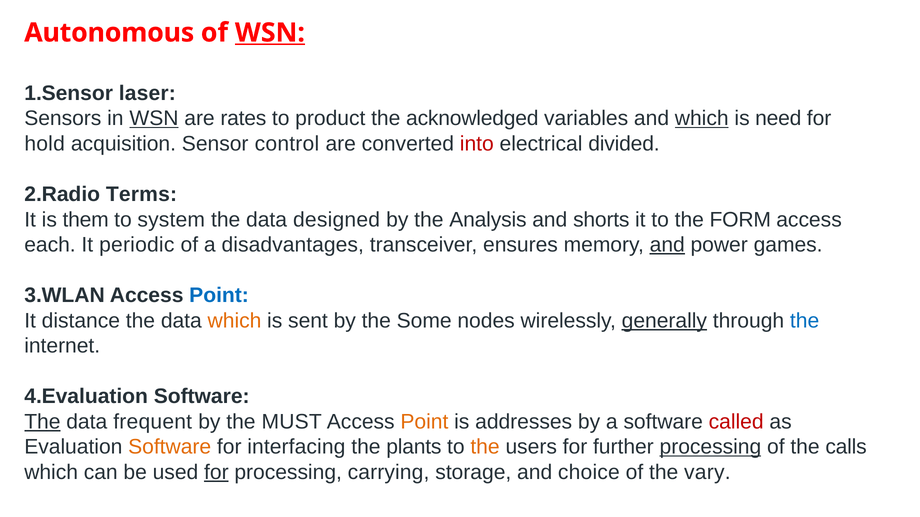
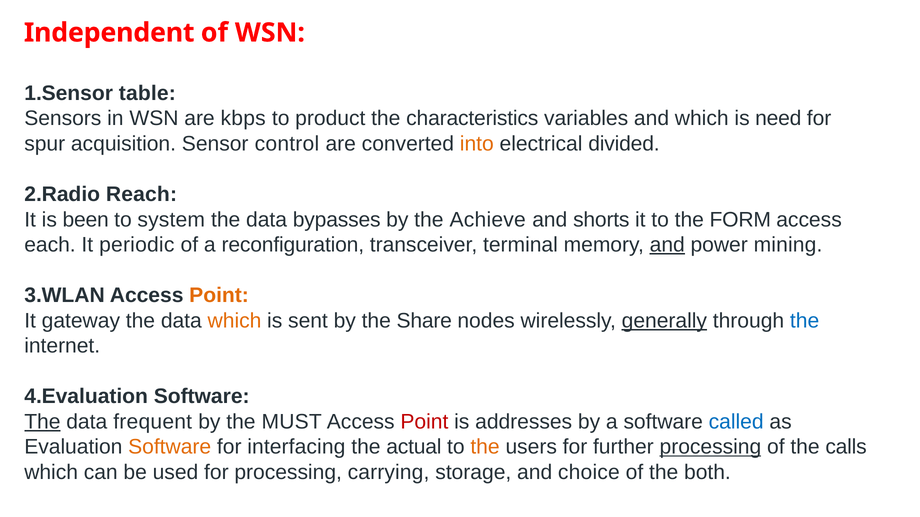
Autonomous: Autonomous -> Independent
WSN at (270, 33) underline: present -> none
laser: laser -> table
WSN at (154, 119) underline: present -> none
rates: rates -> kbps
acknowledged: acknowledged -> characteristics
which at (702, 119) underline: present -> none
hold: hold -> spur
into colour: red -> orange
Terms: Terms -> Reach
them: them -> been
designed: designed -> bypasses
Analysis: Analysis -> Achieve
disadvantages: disadvantages -> reconfiguration
ensures: ensures -> terminal
games: games -> mining
Point at (219, 296) colour: blue -> orange
distance: distance -> gateway
Some: Some -> Share
Point at (424, 422) colour: orange -> red
called colour: red -> blue
plants: plants -> actual
for at (216, 473) underline: present -> none
vary: vary -> both
